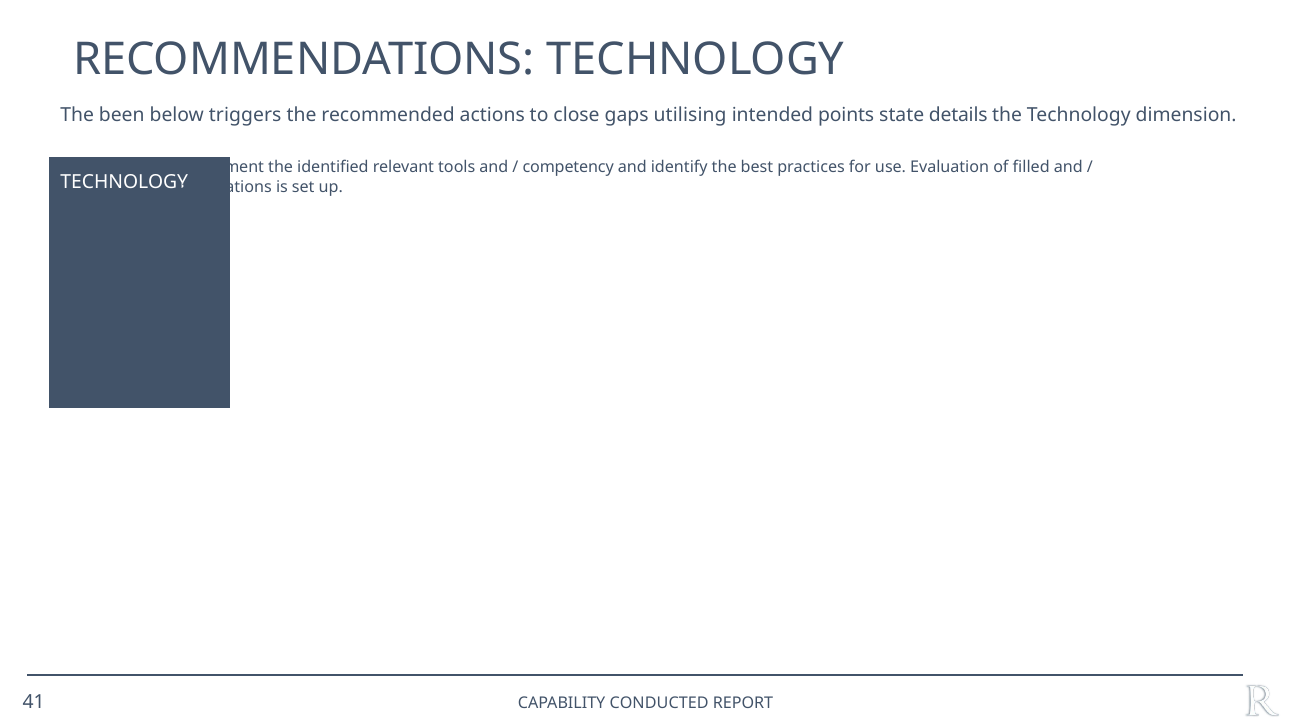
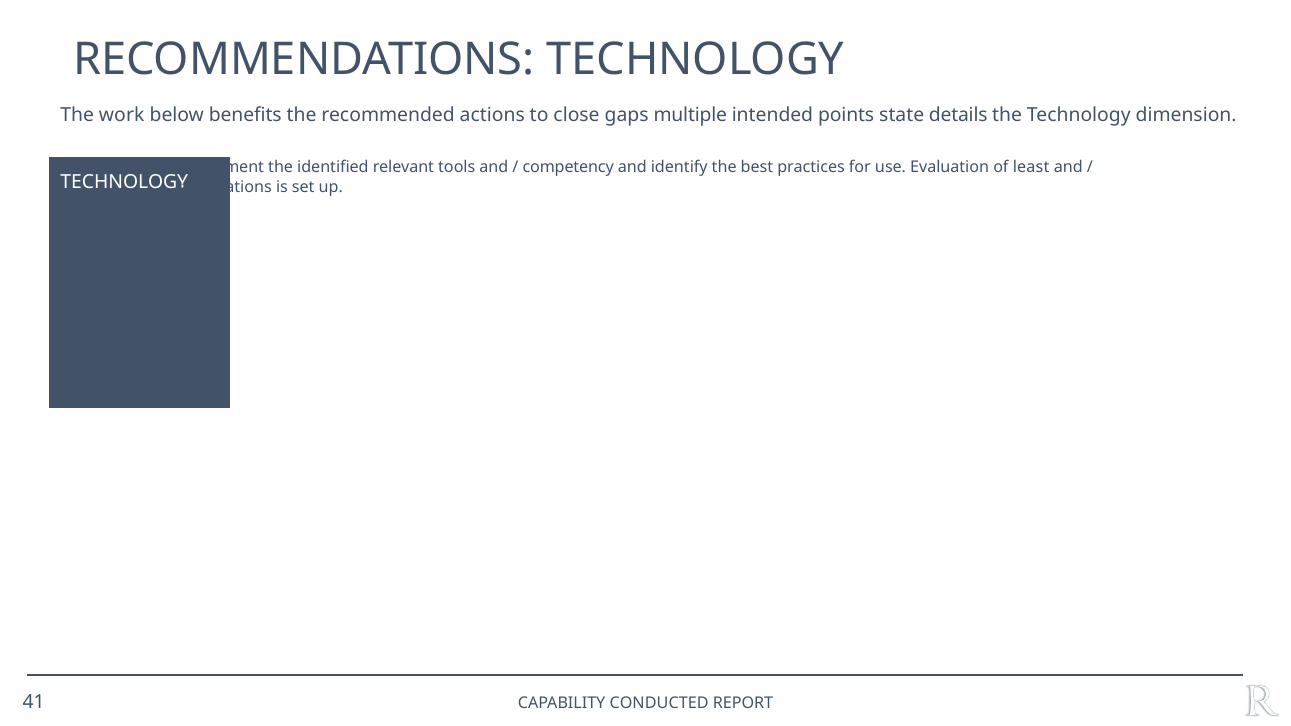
been: been -> work
triggers: triggers -> benefits
utilising: utilising -> multiple
filled: filled -> least
